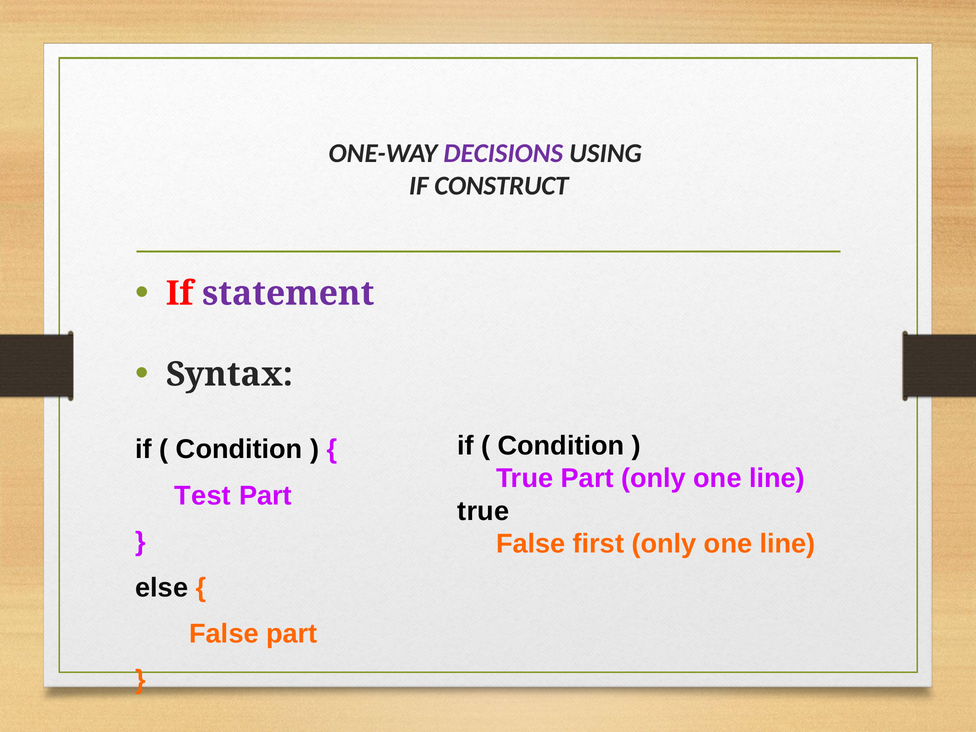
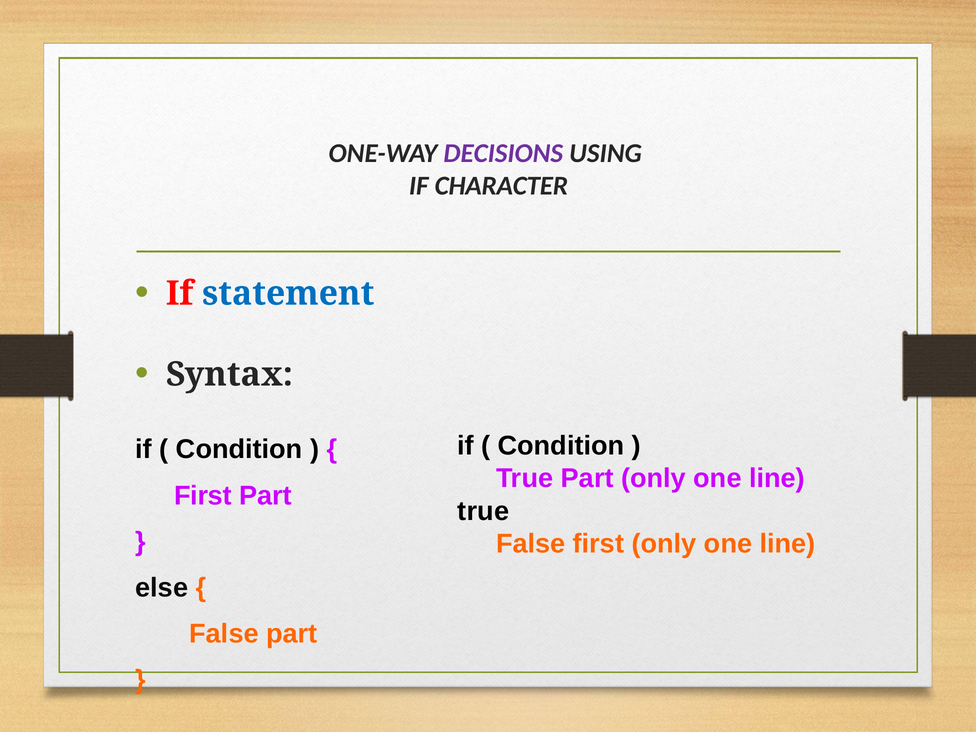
CONSTRUCT: CONSTRUCT -> CHARACTER
statement colour: purple -> blue
Test at (203, 496): Test -> First
